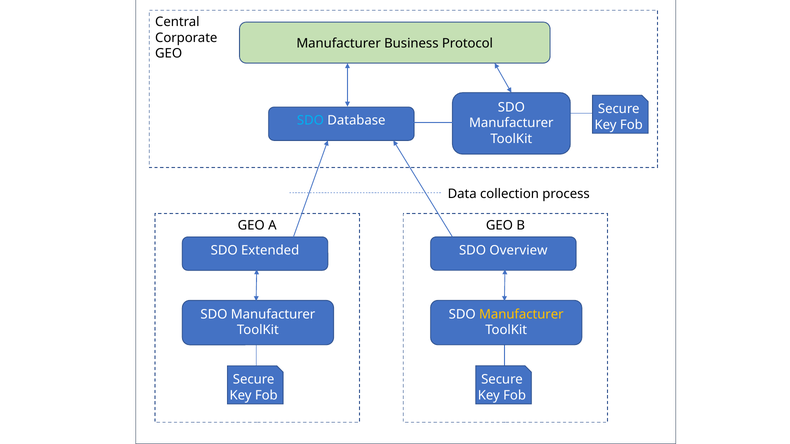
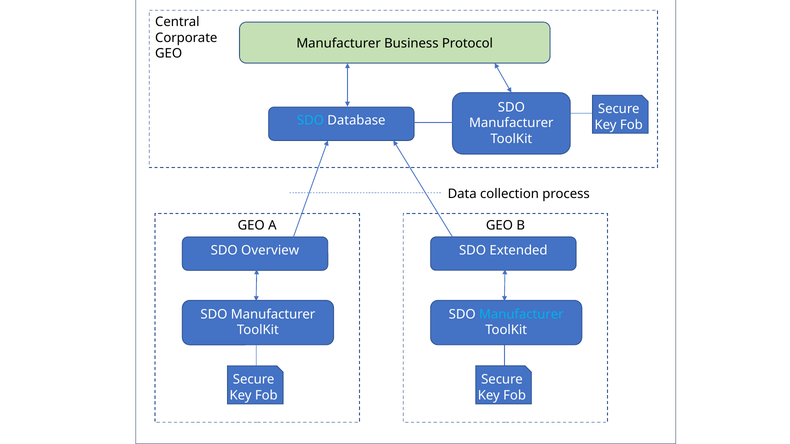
Extended: Extended -> Overview
Overview: Overview -> Extended
Manufacturer at (521, 315) colour: yellow -> light blue
